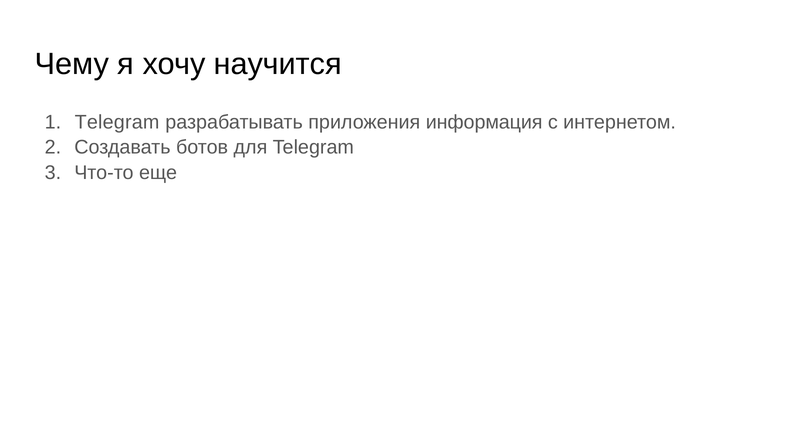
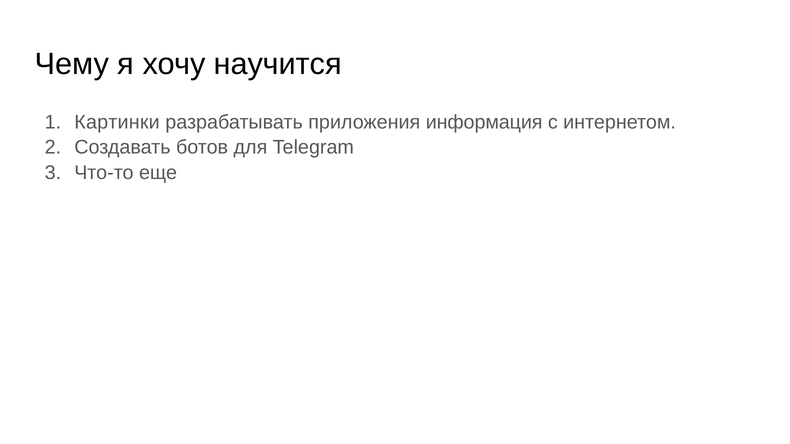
Telegram at (117, 122): Telegram -> Картинки
